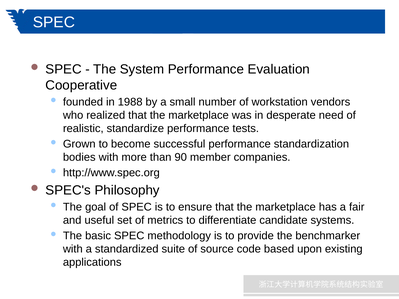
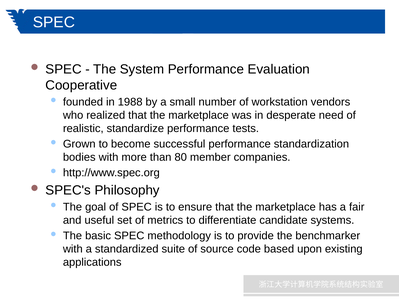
90: 90 -> 80
